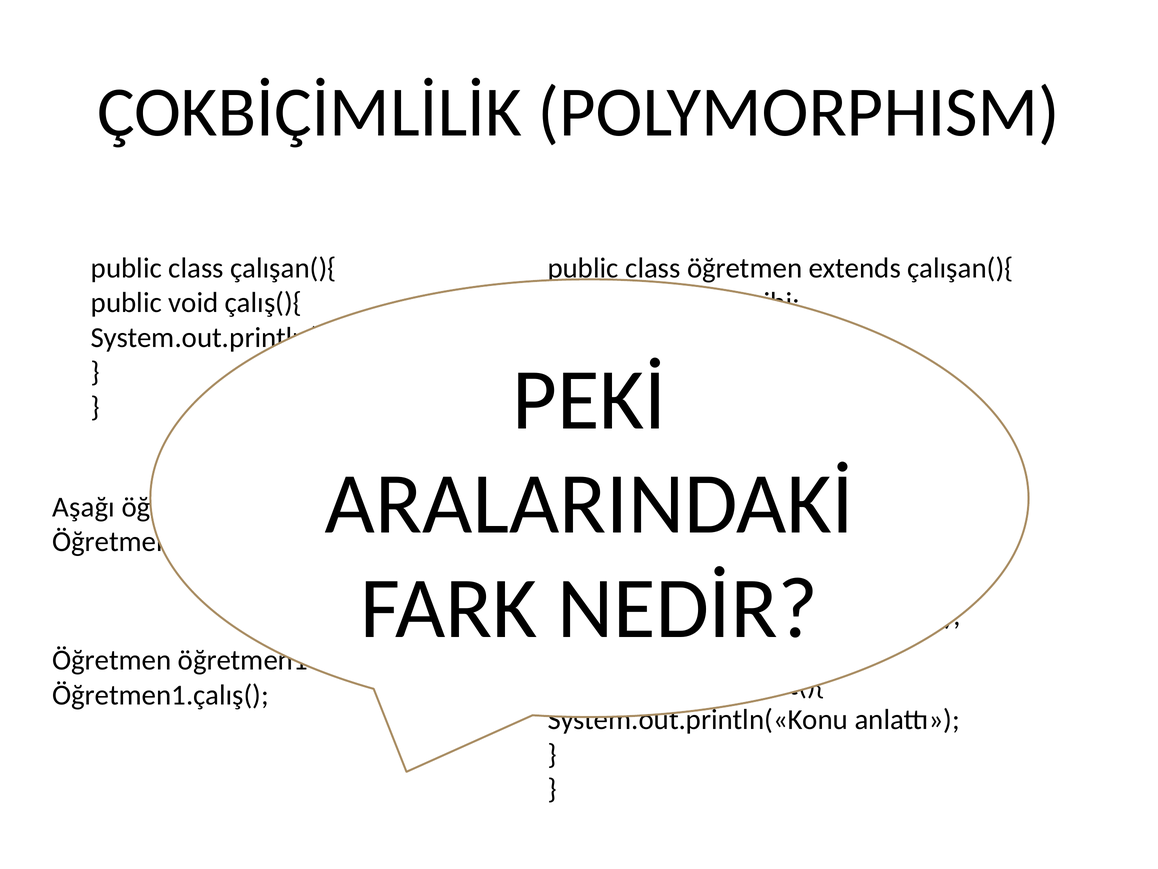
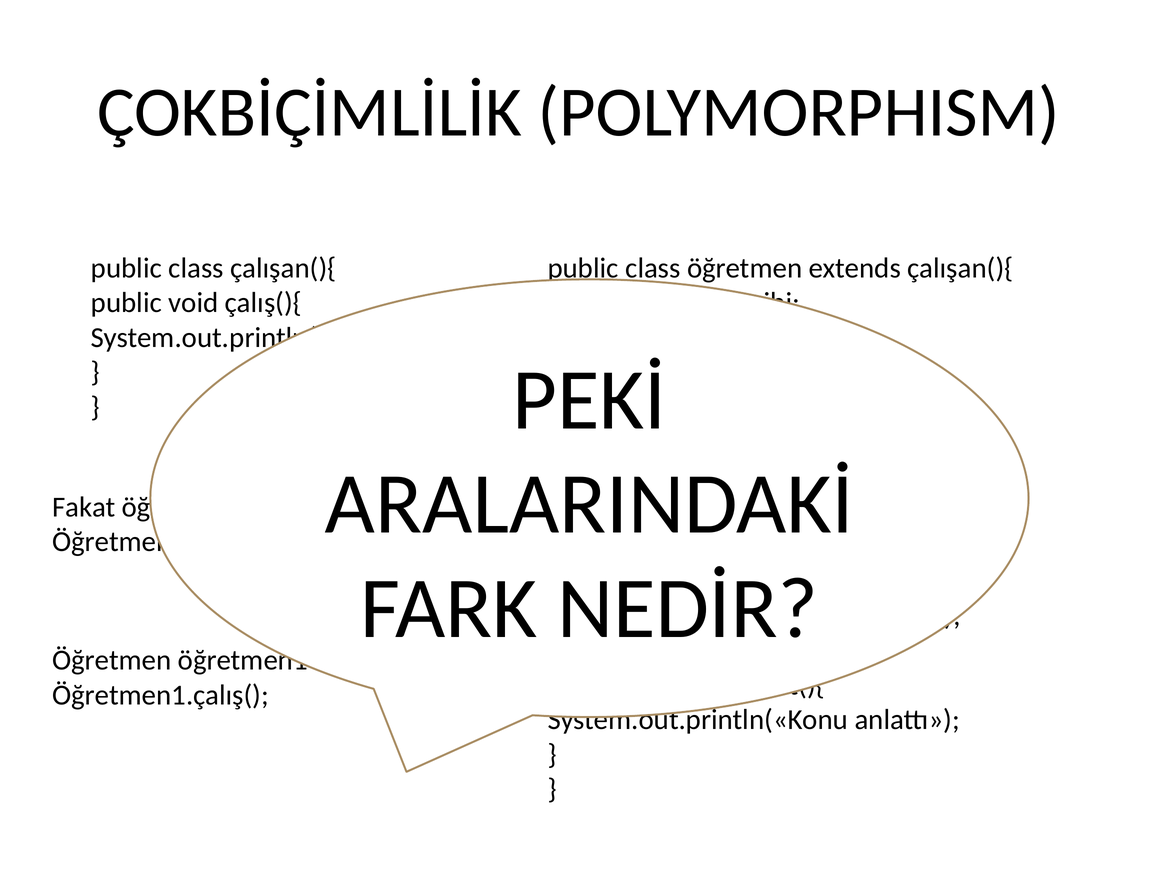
Aşağı: Aşağı -> Fakat
